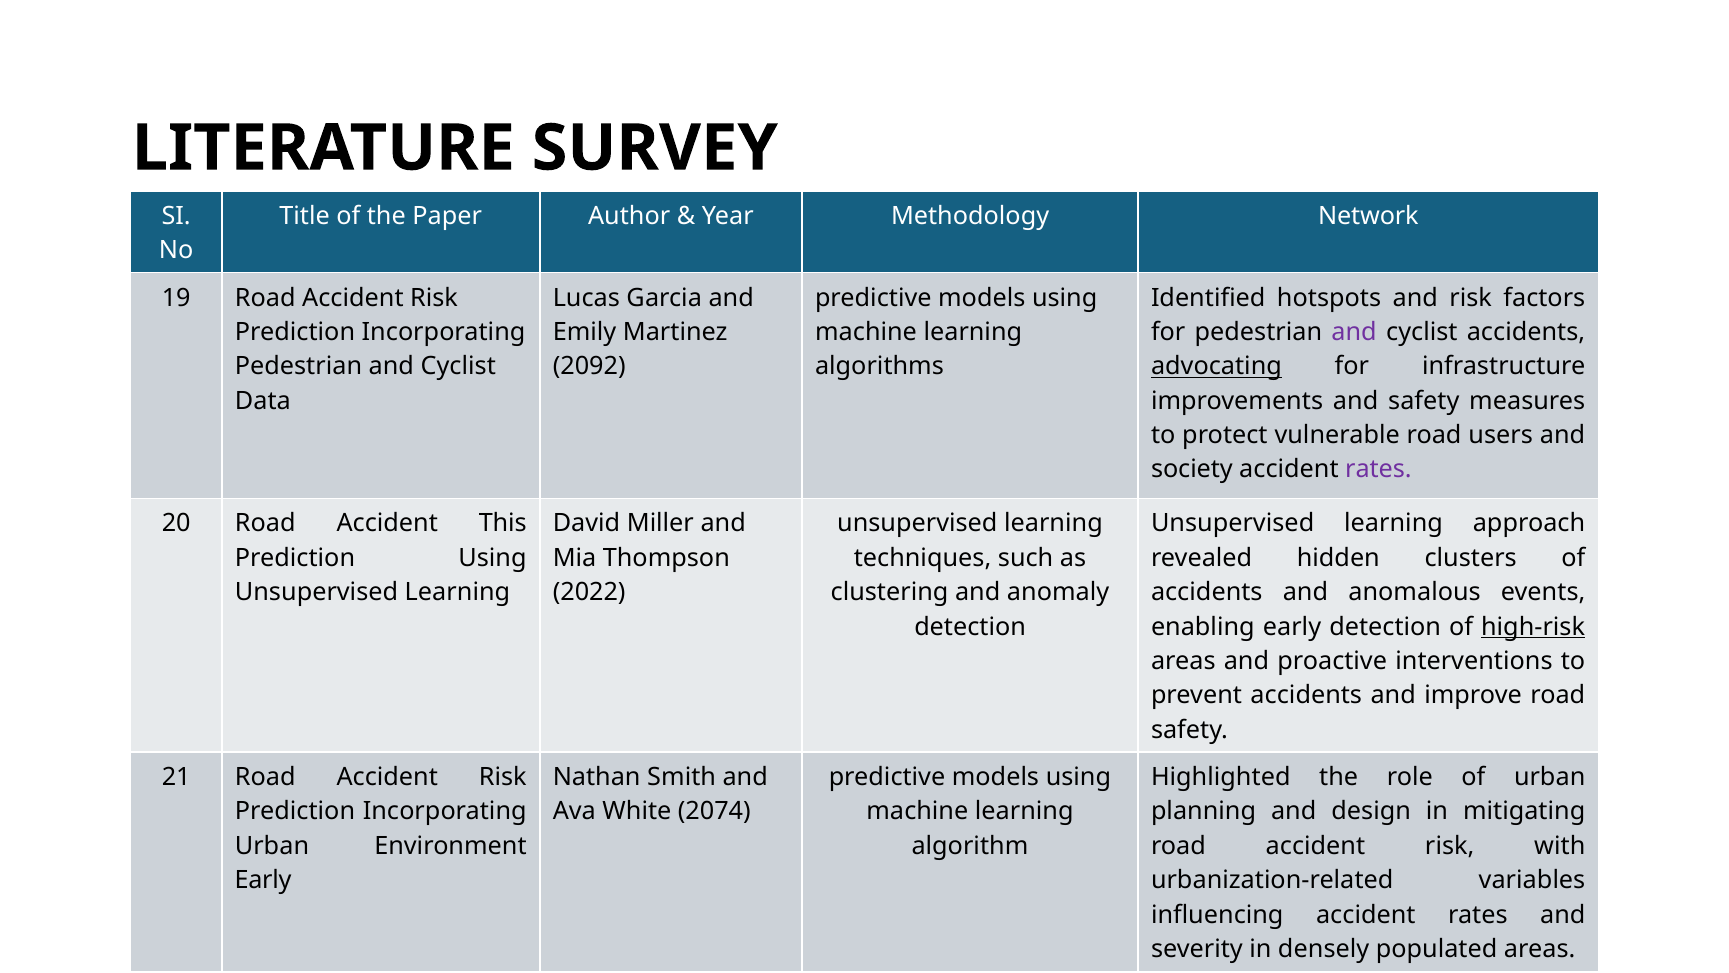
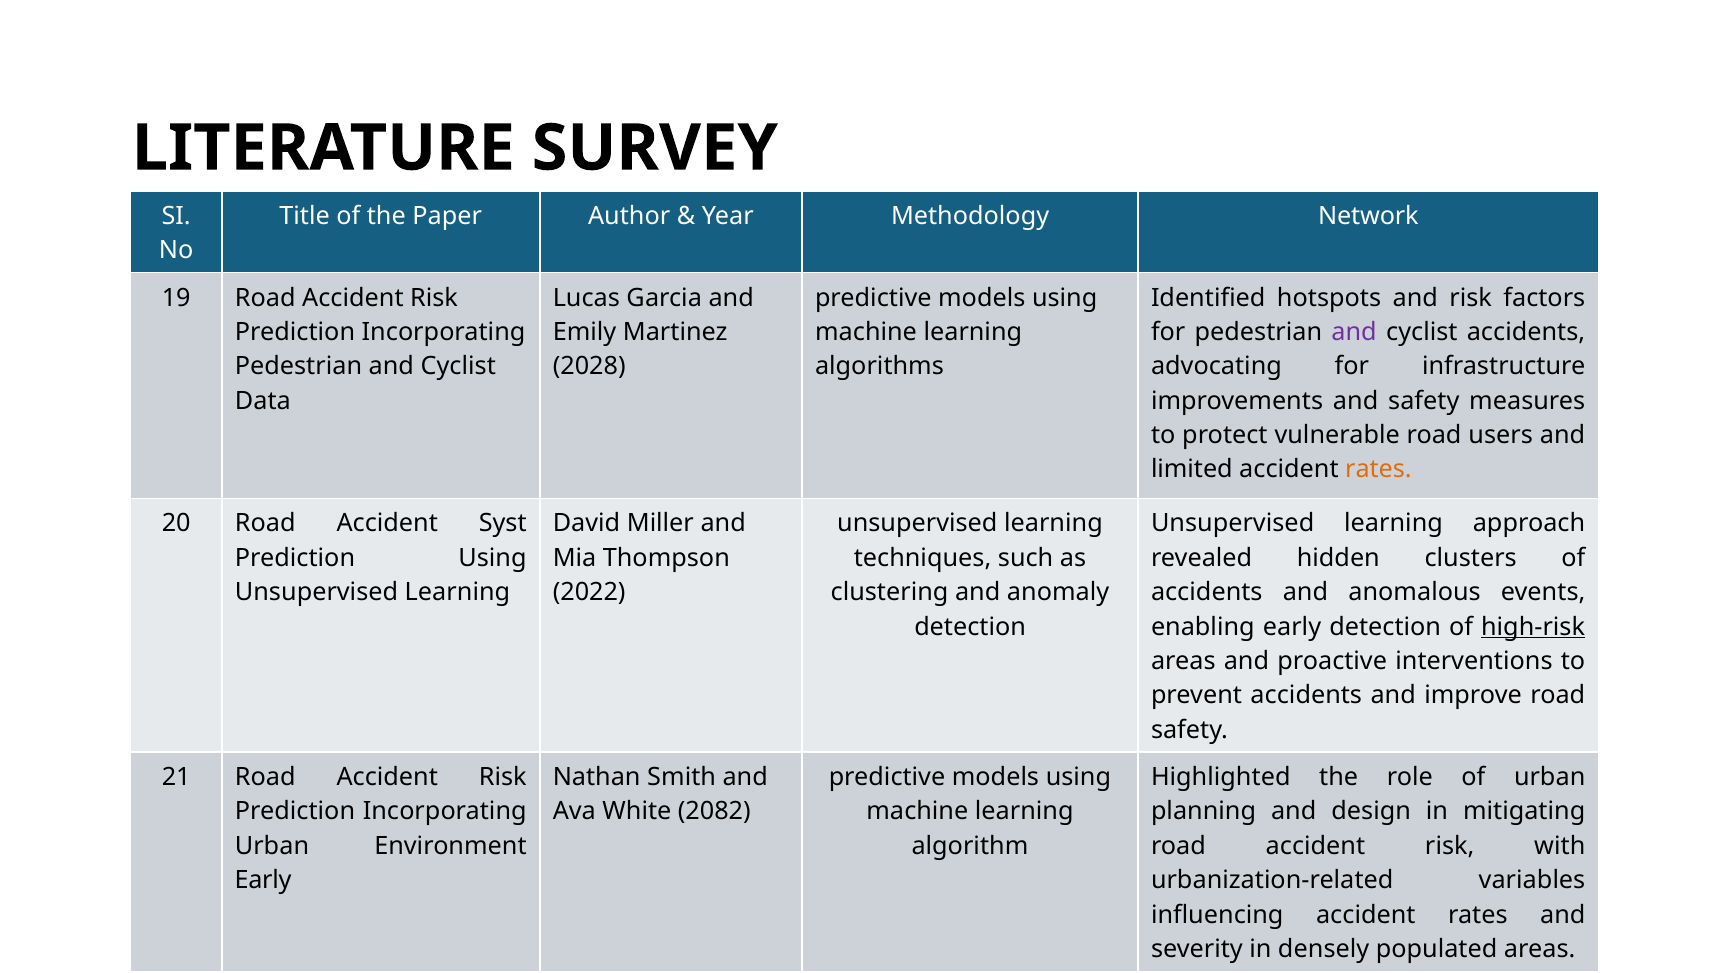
2092: 2092 -> 2028
advocating underline: present -> none
society: society -> limited
rates at (1378, 469) colour: purple -> orange
This: This -> Syst
2074: 2074 -> 2082
